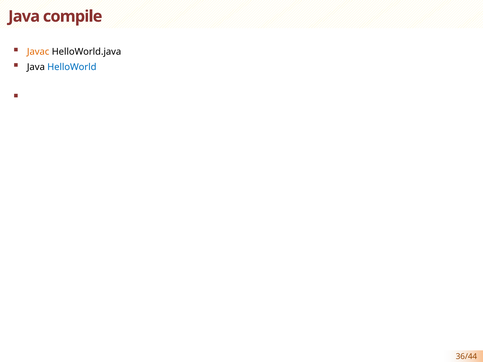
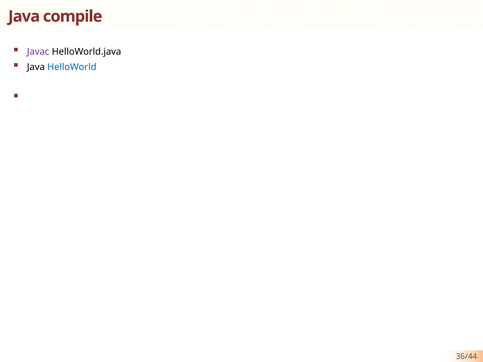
Javac colour: orange -> purple
